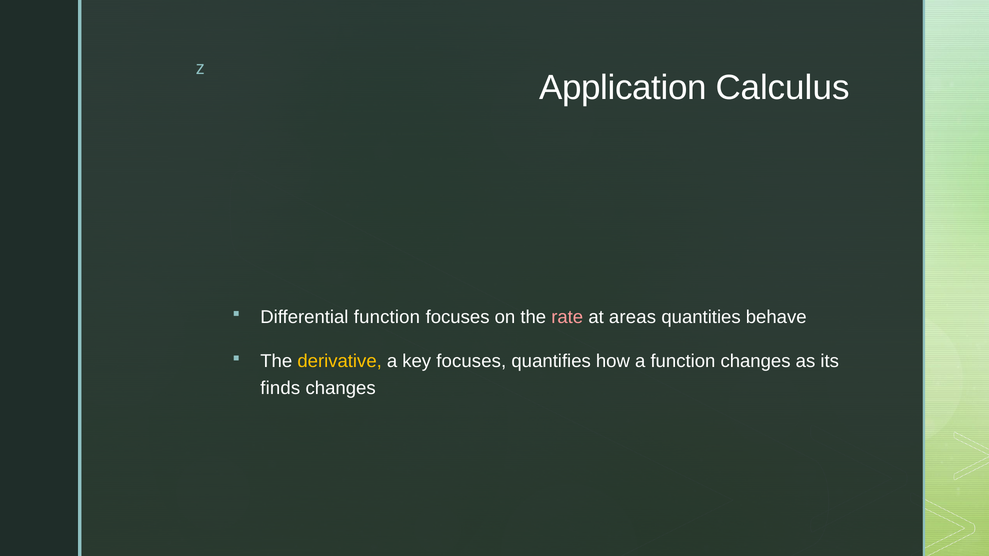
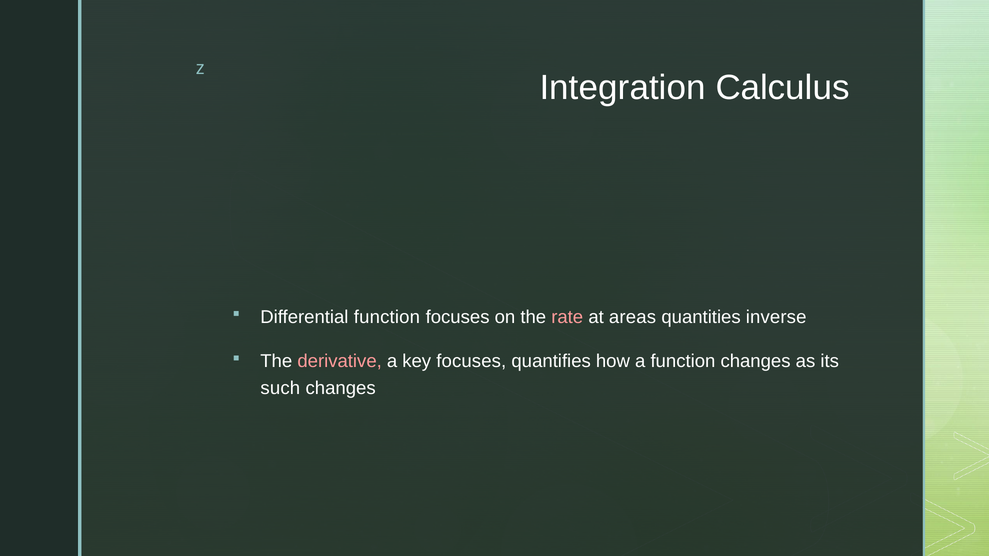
Application: Application -> Integration
behave: behave -> inverse
derivative colour: yellow -> pink
finds: finds -> such
